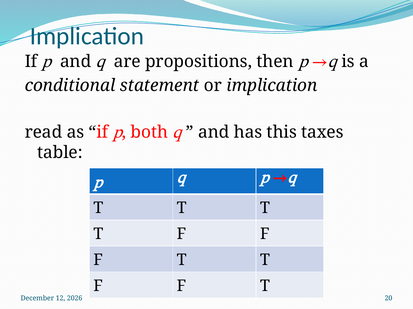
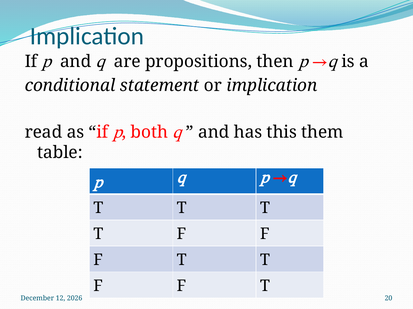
taxes: taxes -> them
